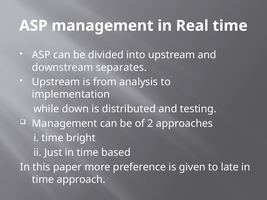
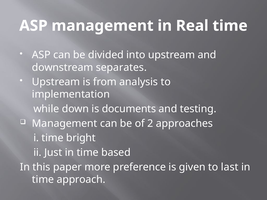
distributed: distributed -> documents
late: late -> last
